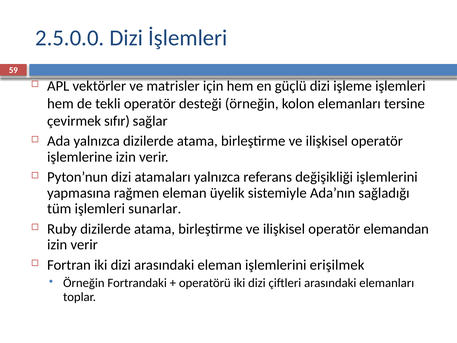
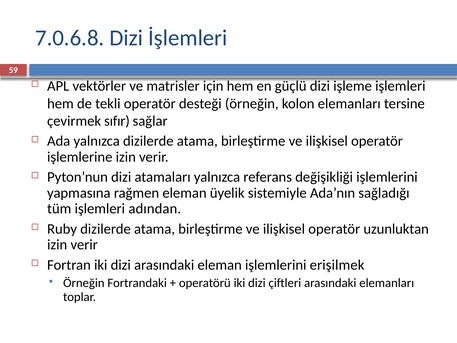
2.5.0.0: 2.5.0.0 -> 7.0.6.8
sunarlar: sunarlar -> adından
elemandan: elemandan -> uzunluktan
